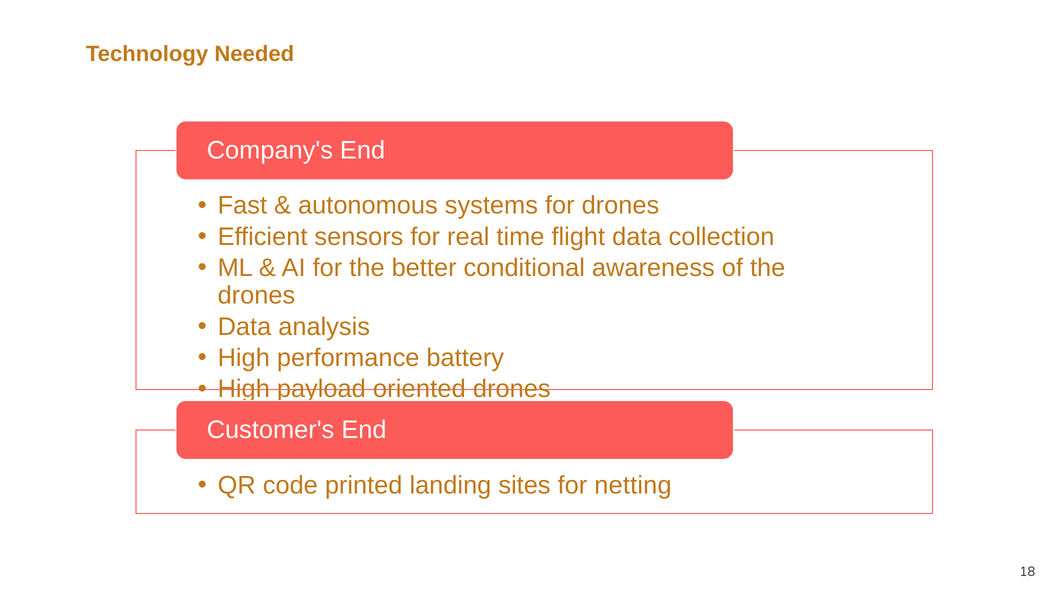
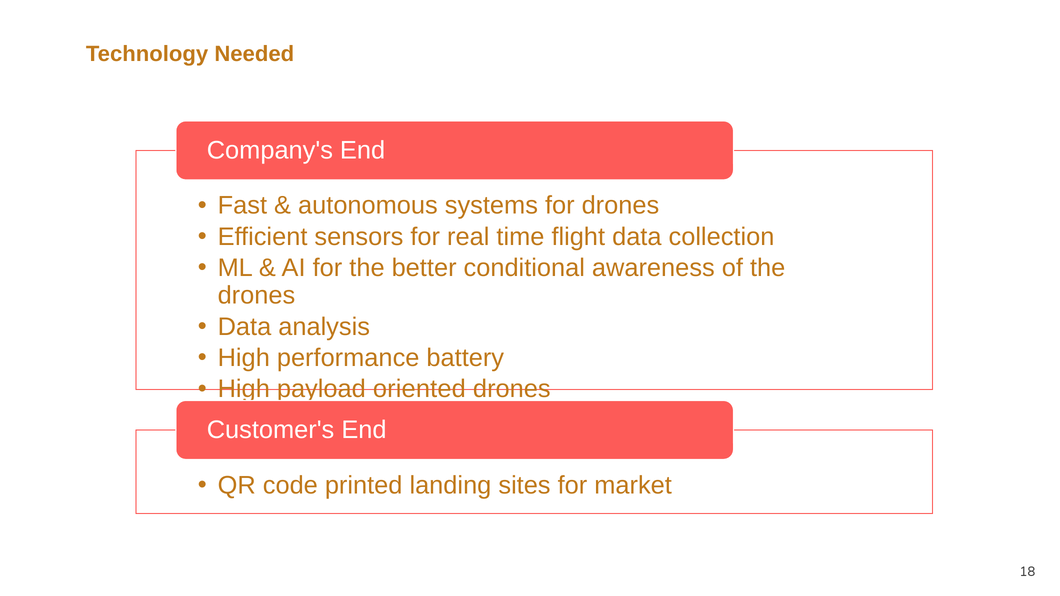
netting: netting -> market
